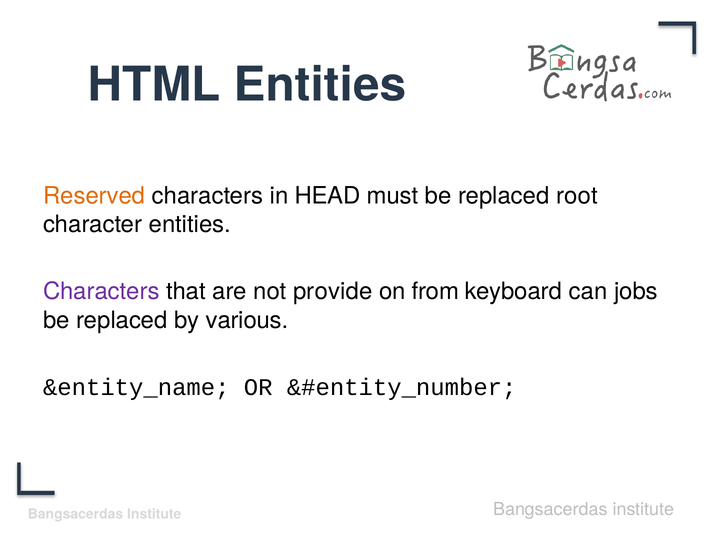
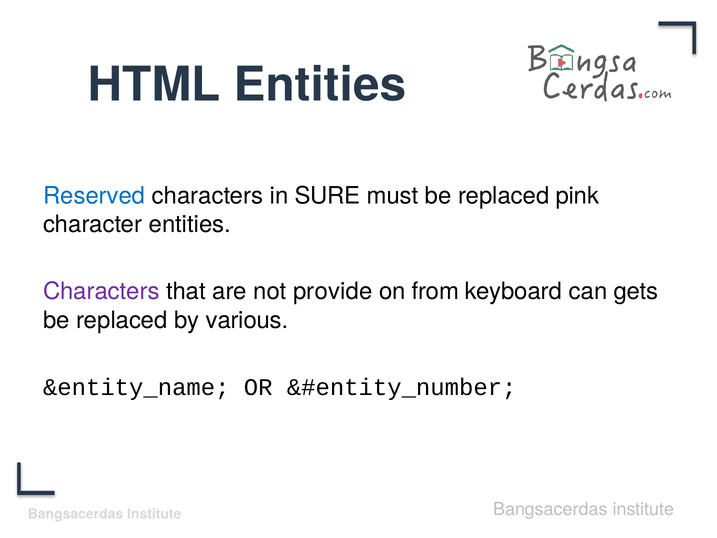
Reserved colour: orange -> blue
HEAD: HEAD -> SURE
root: root -> pink
jobs: jobs -> gets
